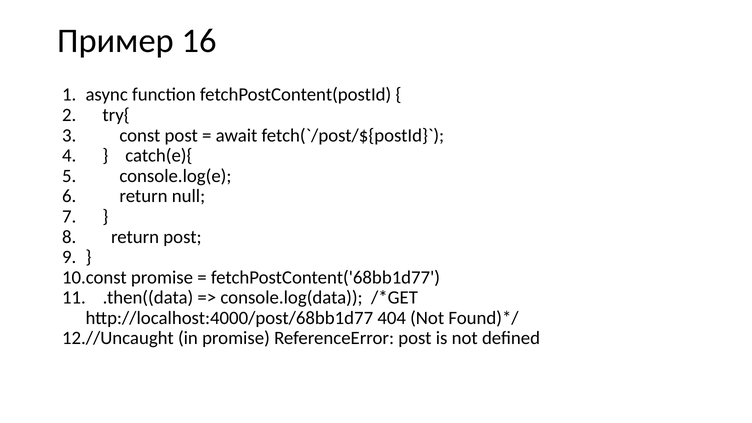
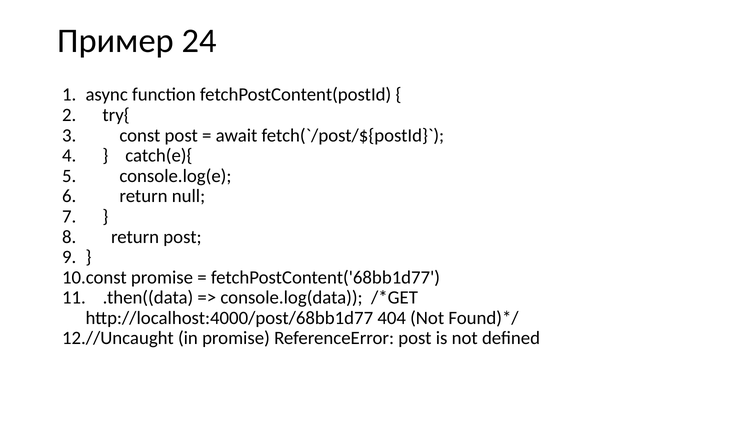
16: 16 -> 24
